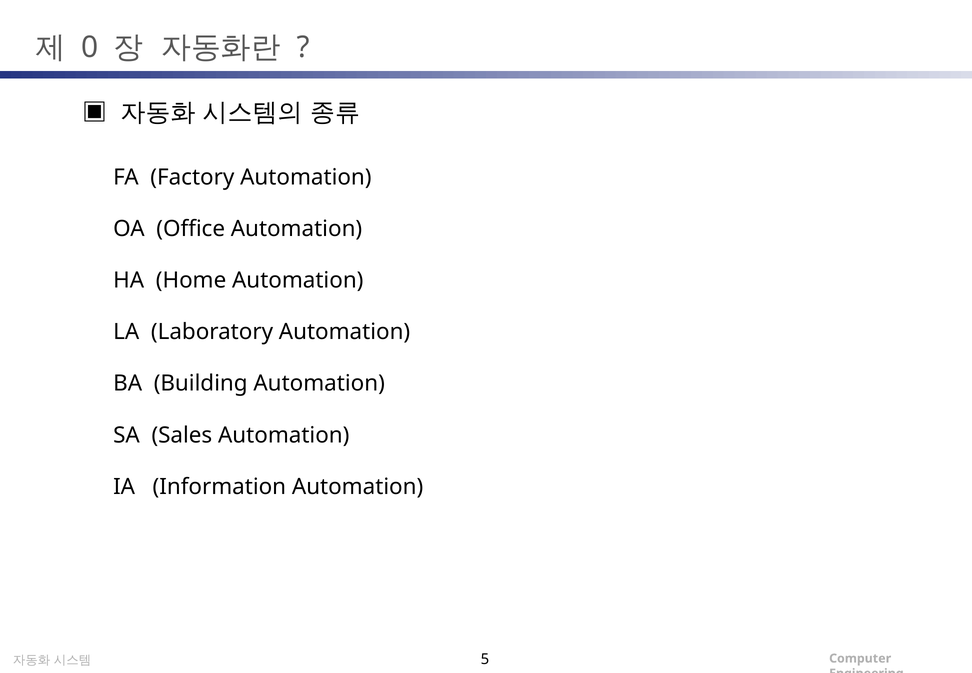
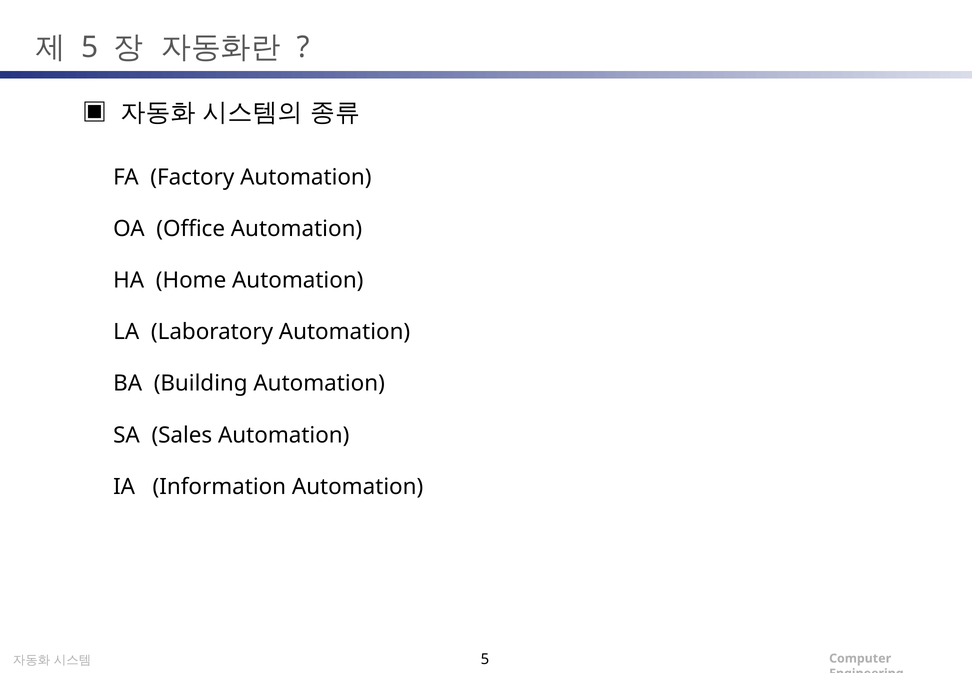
0 at (90, 47): 0 -> 5
